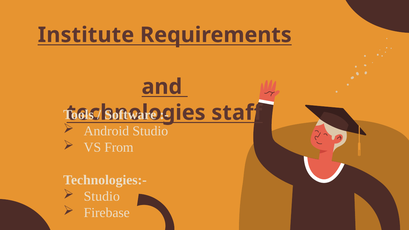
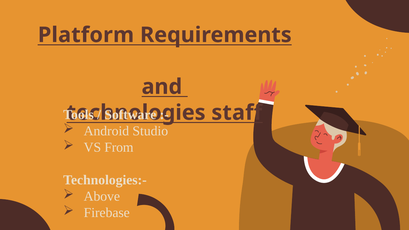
Institute: Institute -> Platform
Studio at (102, 197): Studio -> Above
